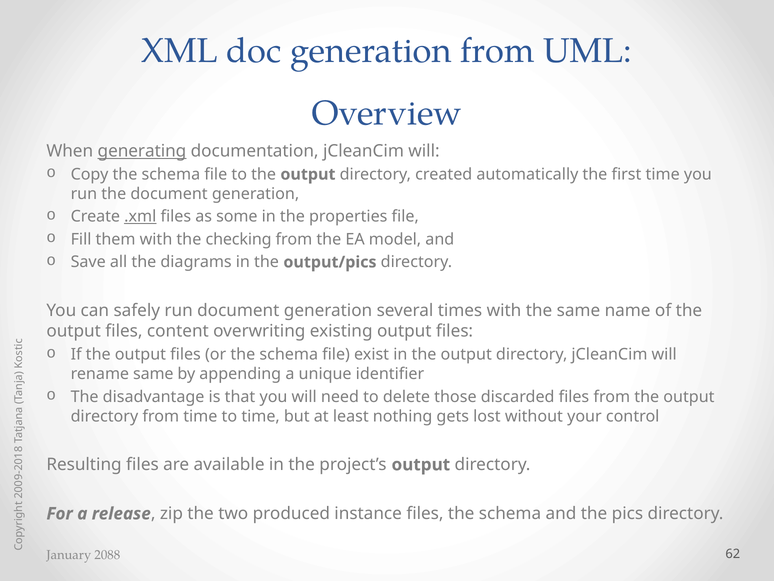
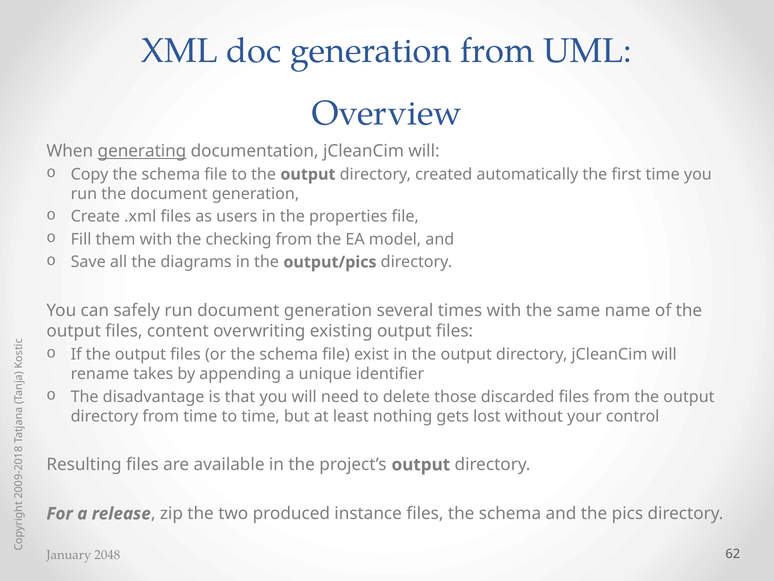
.xml underline: present -> none
some: some -> users
rename same: same -> takes
2088: 2088 -> 2048
